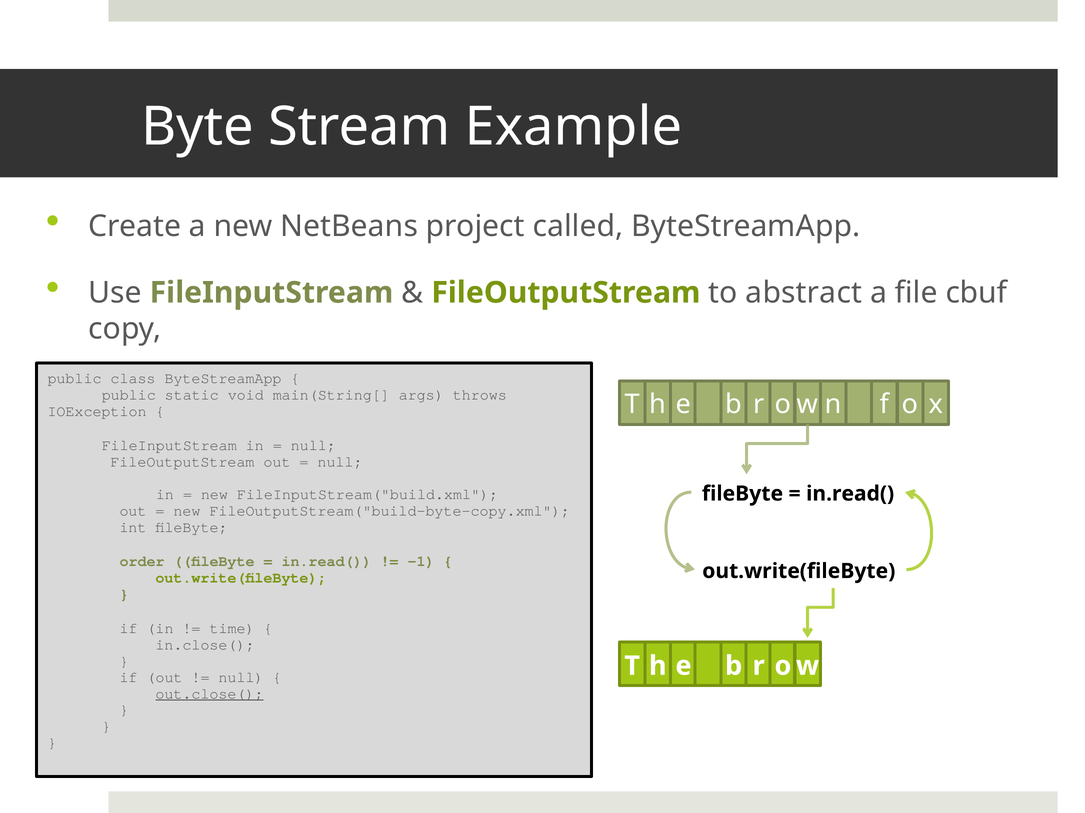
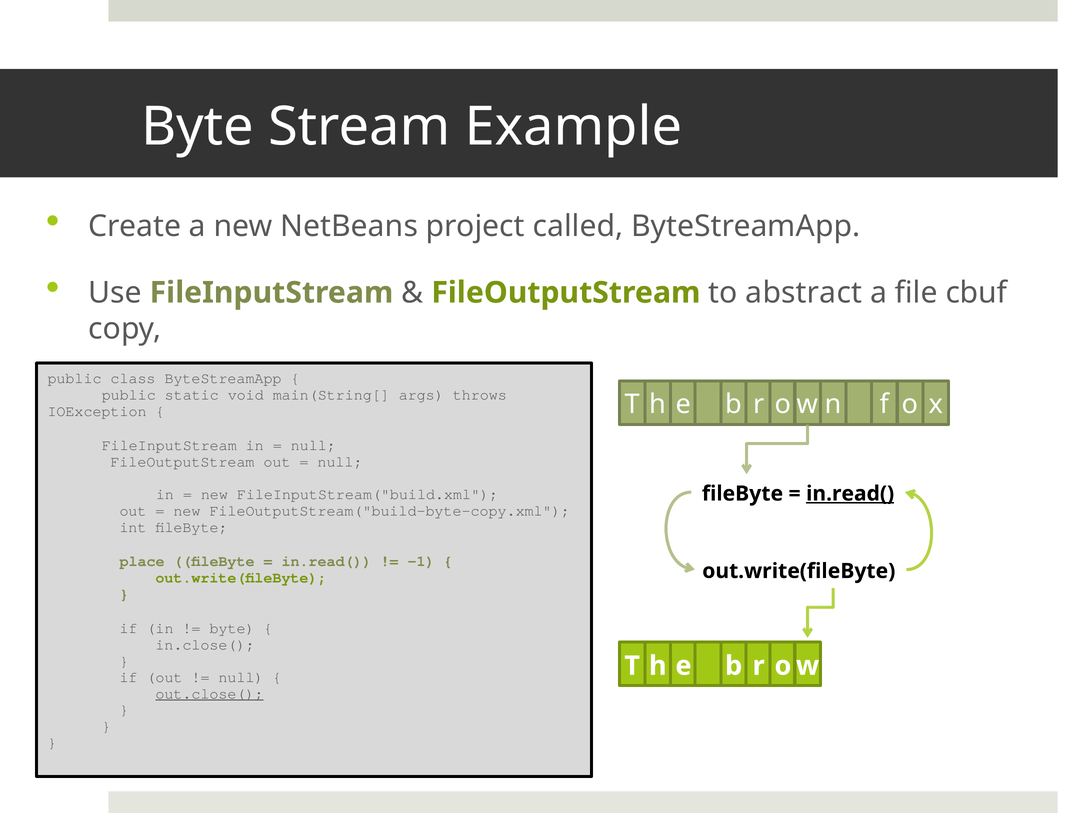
in.read( at (850, 494) underline: none -> present
order: order -> place
time at (232, 629): time -> byte
